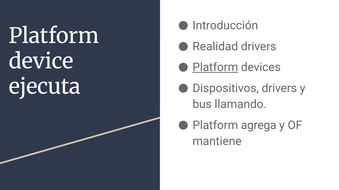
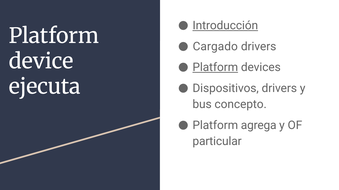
Introducción underline: none -> present
Realidad: Realidad -> Cargado
llamando: llamando -> concepto
mantiene: mantiene -> particular
